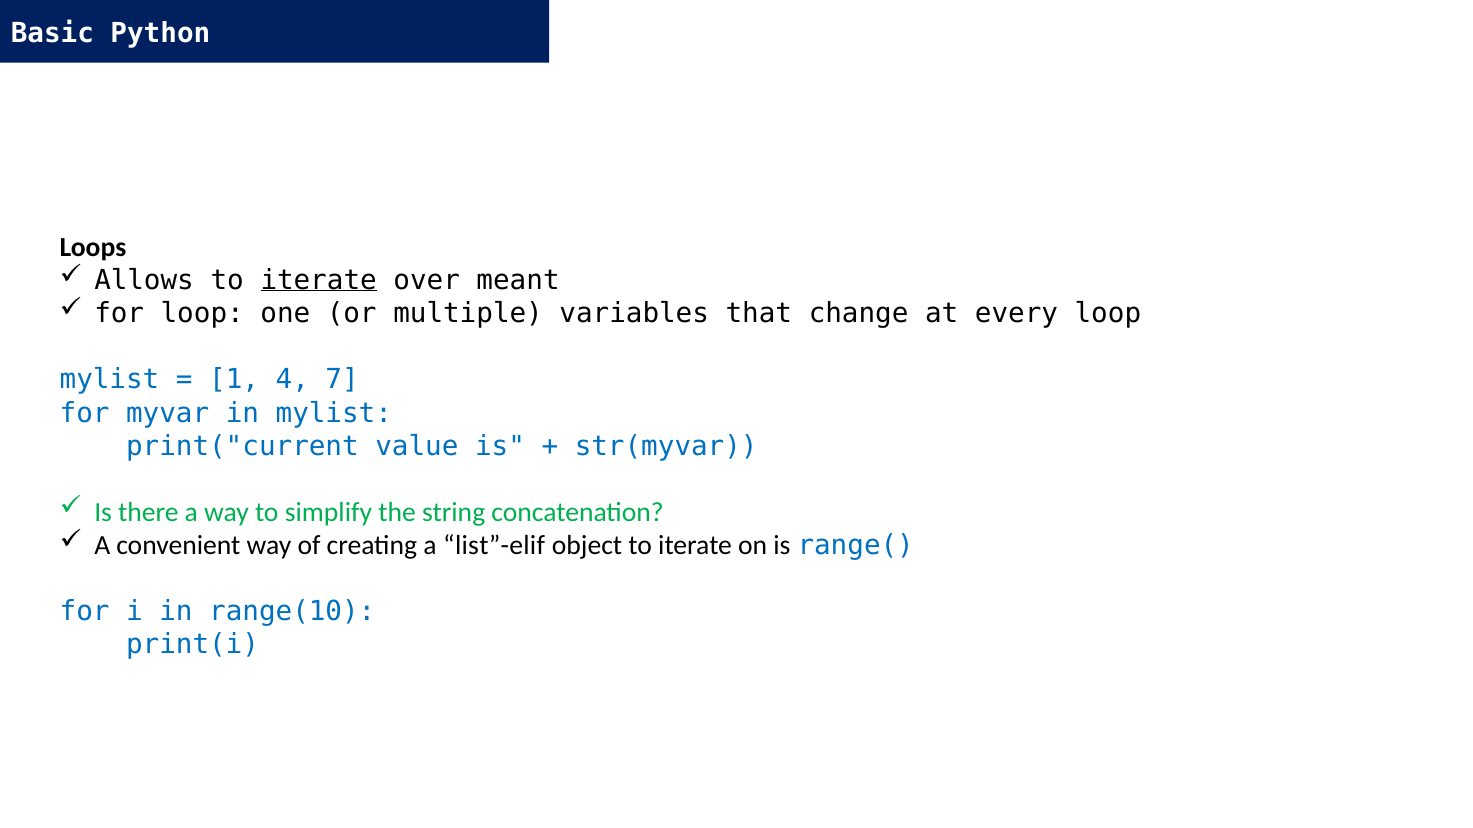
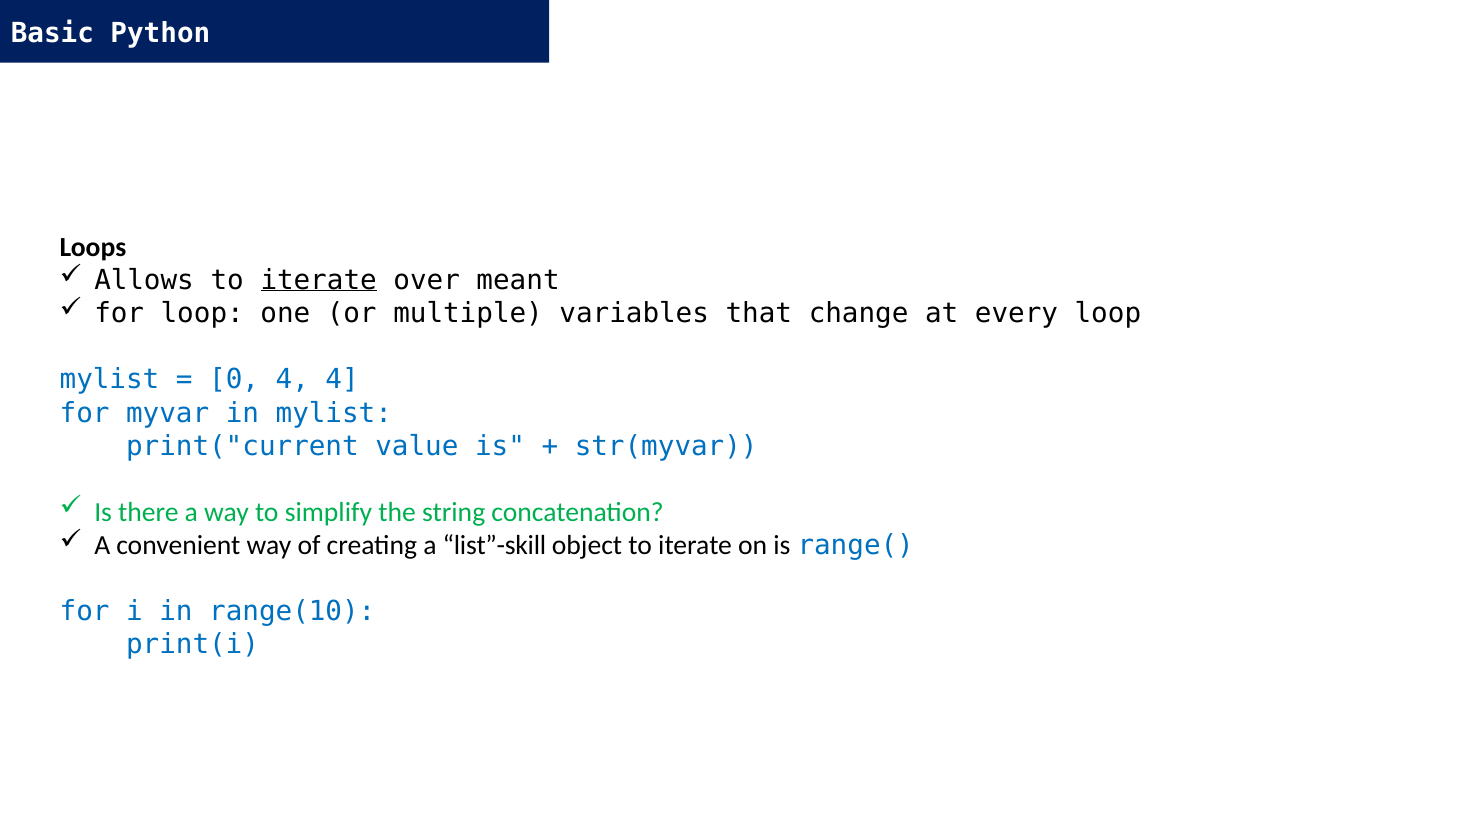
1: 1 -> 0
4 7: 7 -> 4
list”-elif: list”-elif -> list”-skill
